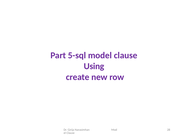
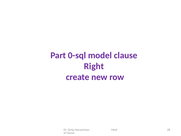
5-sql: 5-sql -> 0-sql
Using: Using -> Right
